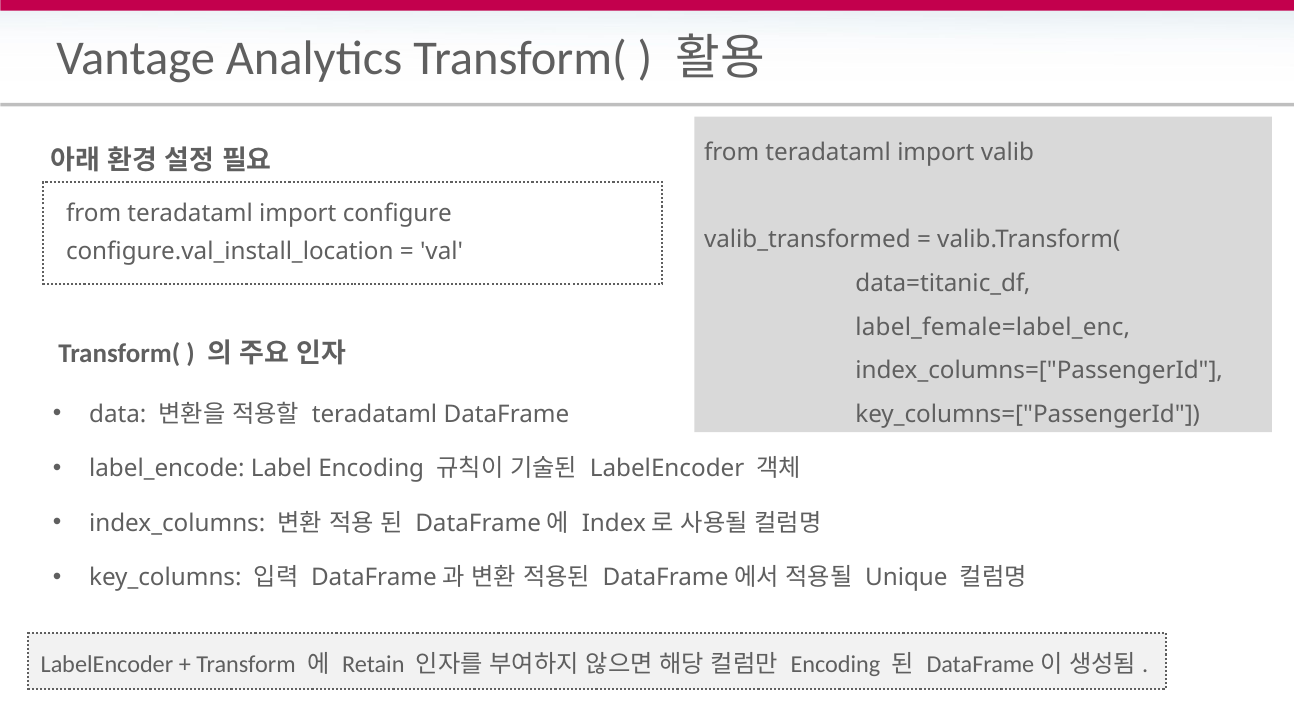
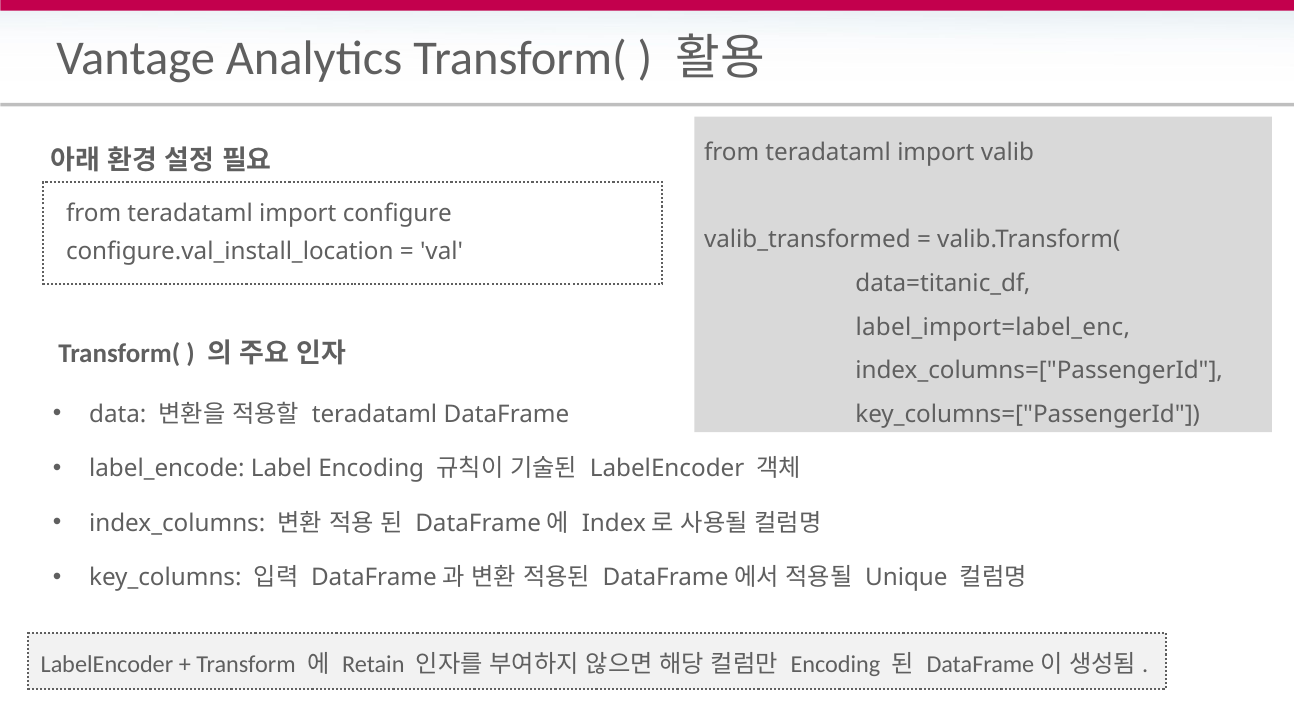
label_female=label_enc: label_female=label_enc -> label_import=label_enc
